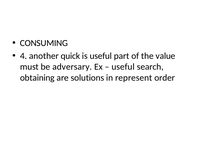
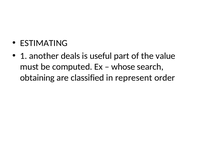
CONSUMING: CONSUMING -> ESTIMATING
4: 4 -> 1
quick: quick -> deals
adversary: adversary -> computed
useful at (123, 67): useful -> whose
solutions: solutions -> classified
